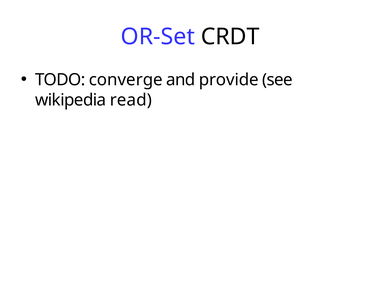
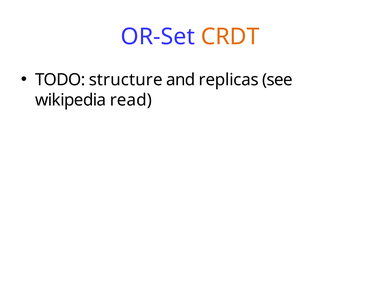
CRDT colour: black -> orange
converge: converge -> structure
provide: provide -> replicas
